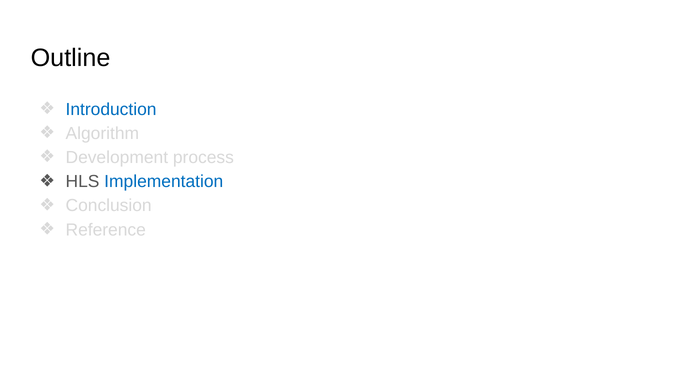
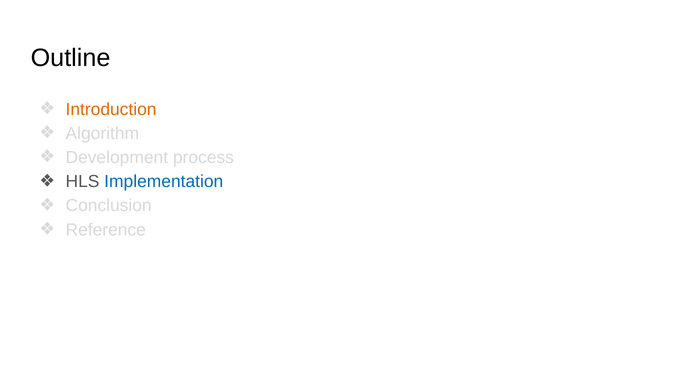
Introduction colour: blue -> orange
